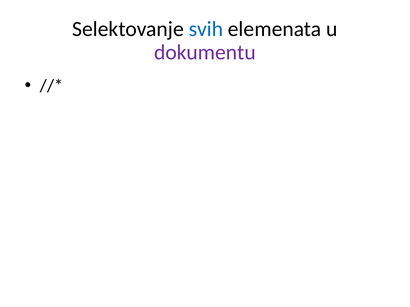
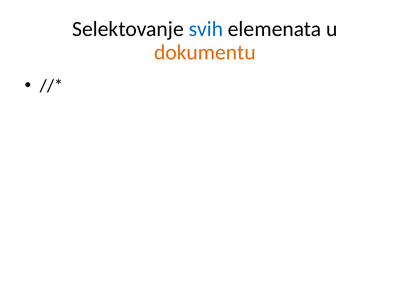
dokumentu colour: purple -> orange
